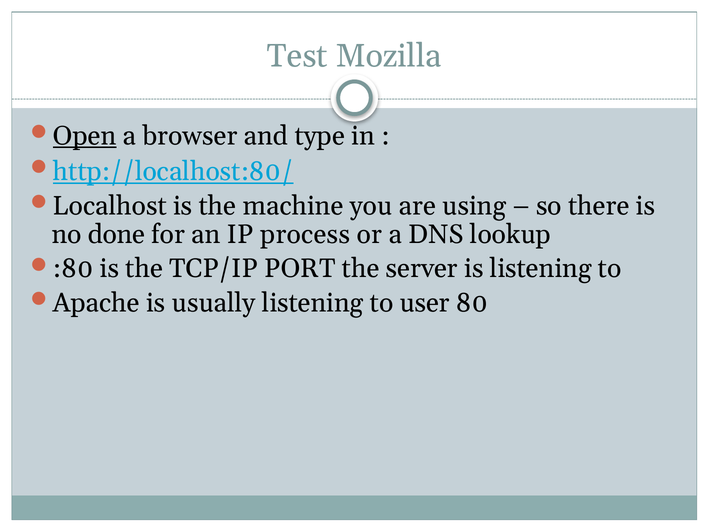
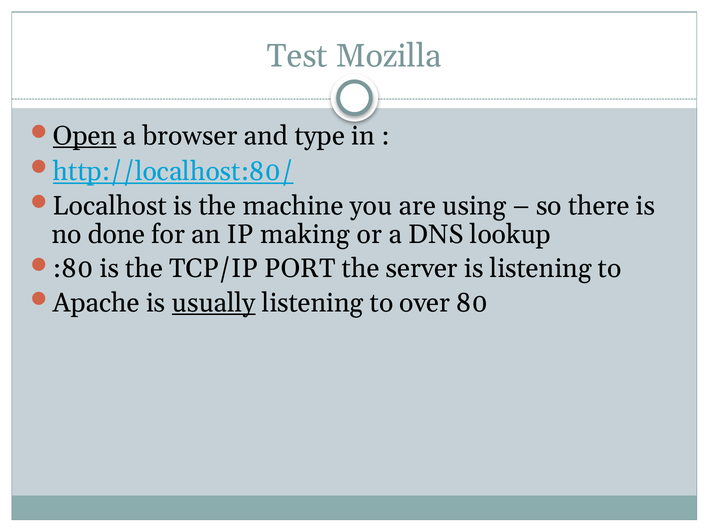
process: process -> making
usually underline: none -> present
user: user -> over
